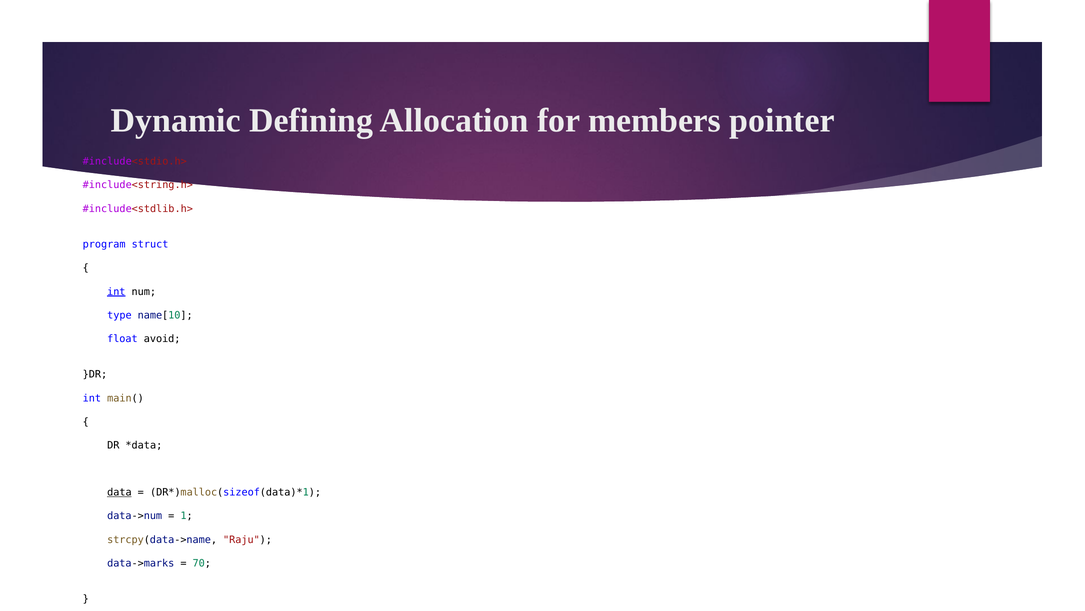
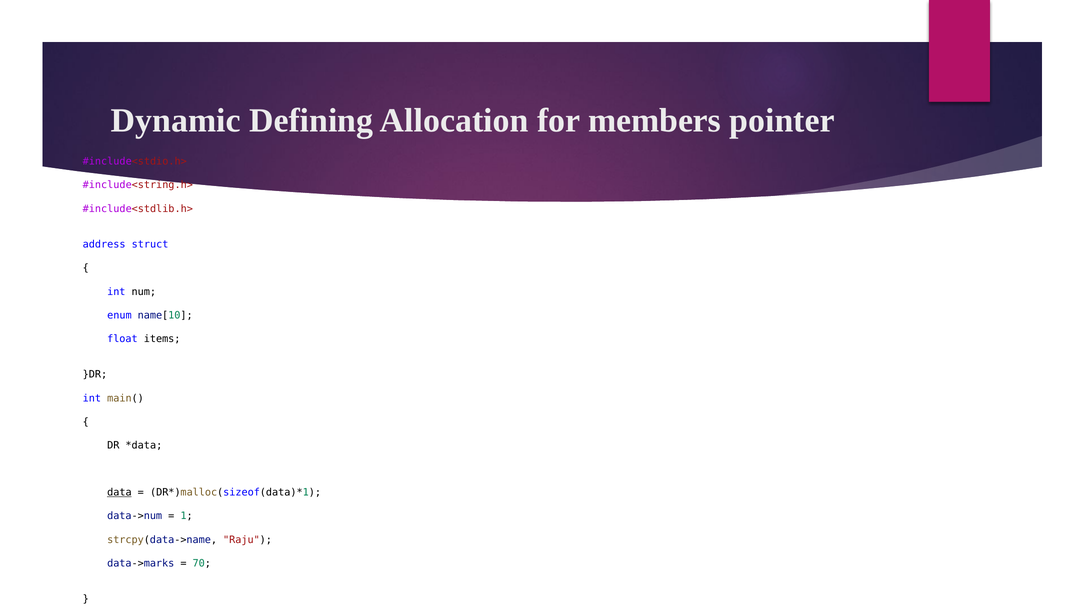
program: program -> address
int at (116, 291) underline: present -> none
type: type -> enum
avoid: avoid -> items
